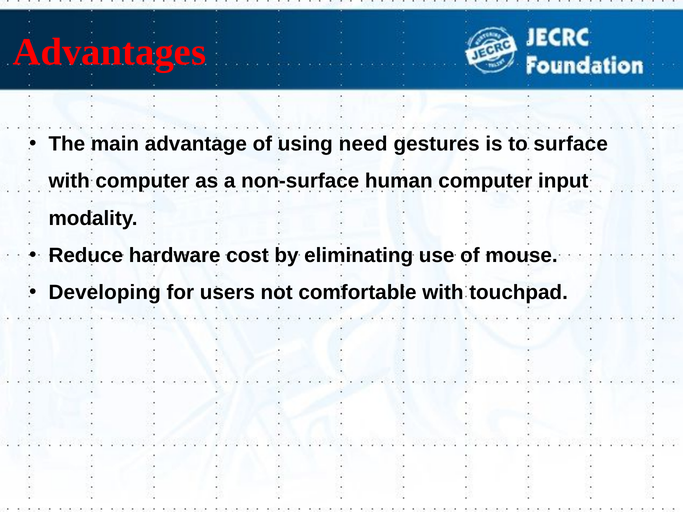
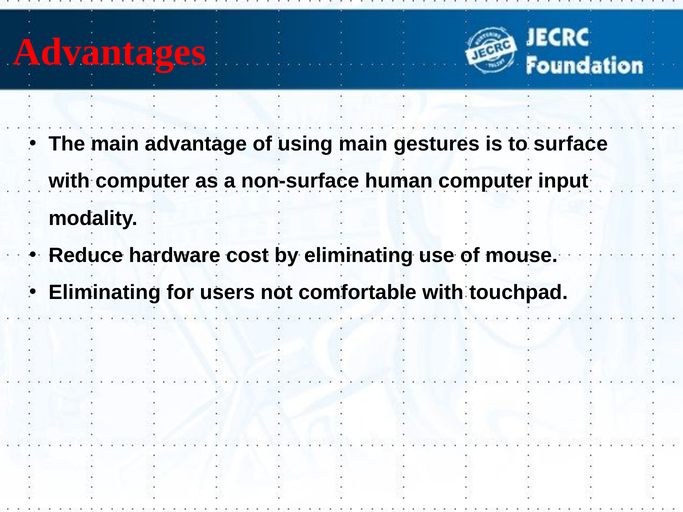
using need: need -> main
Developing at (105, 293): Developing -> Eliminating
